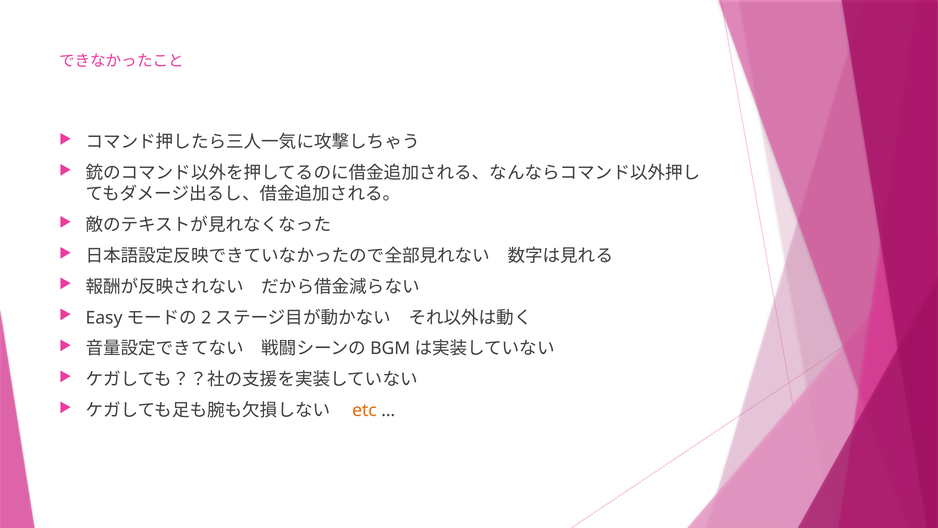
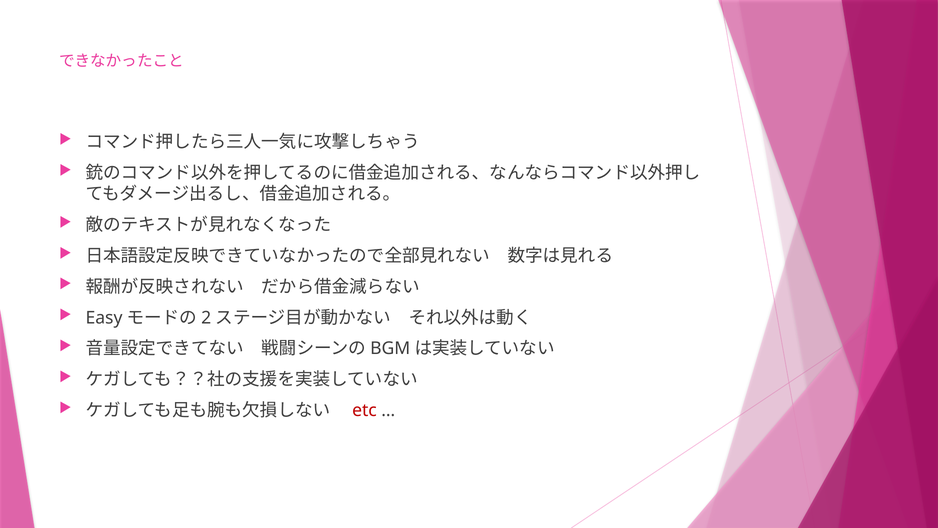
etc colour: orange -> red
